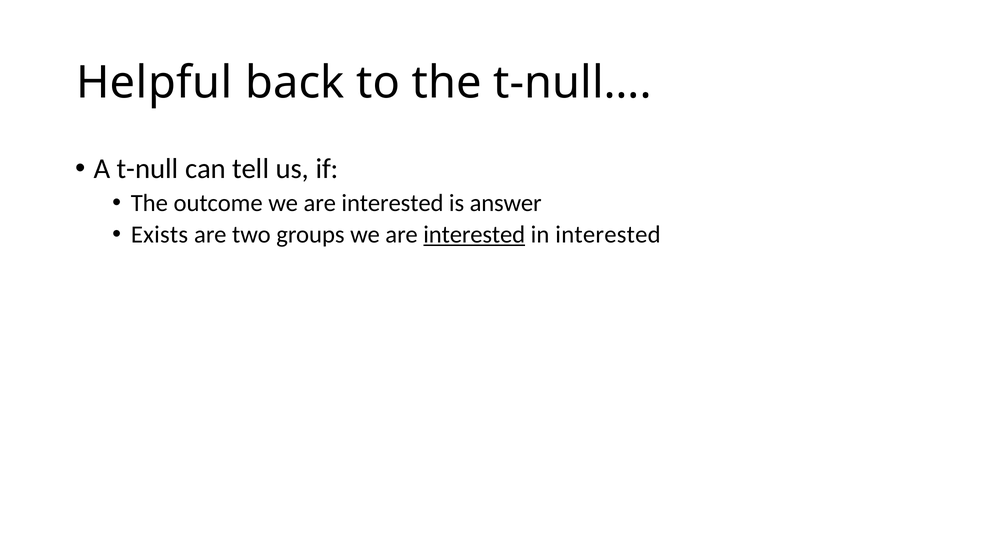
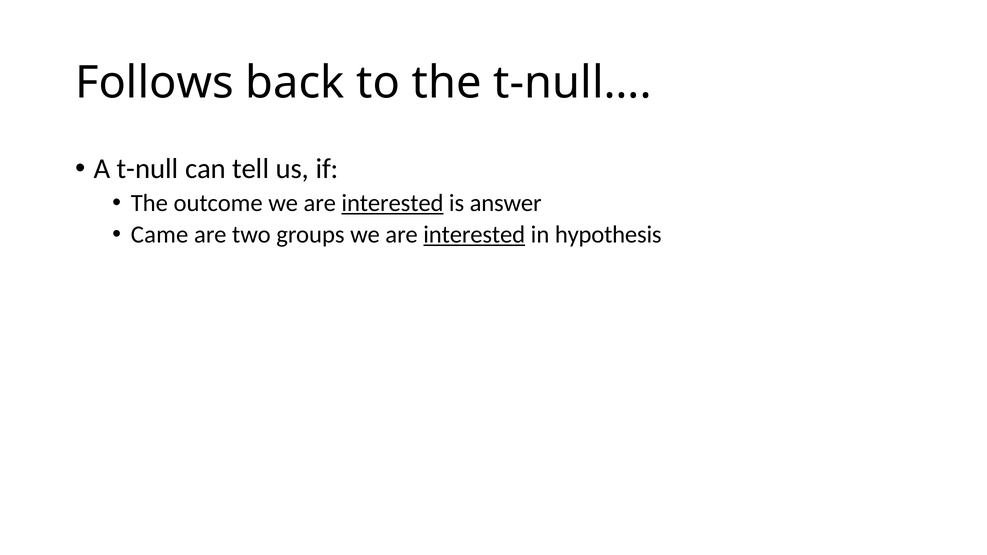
Helpful: Helpful -> Follows
interested at (392, 203) underline: none -> present
Exists: Exists -> Came
in interested: interested -> hypothesis
